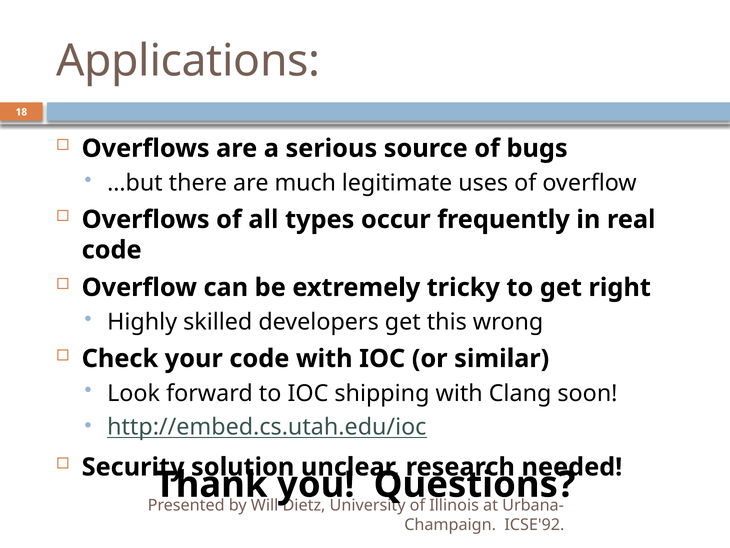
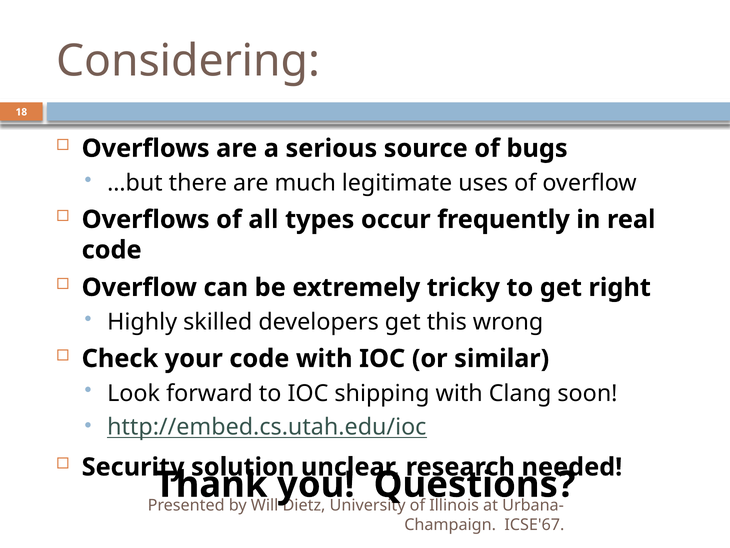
Applications: Applications -> Considering
ICSE'92: ICSE'92 -> ICSE'67
